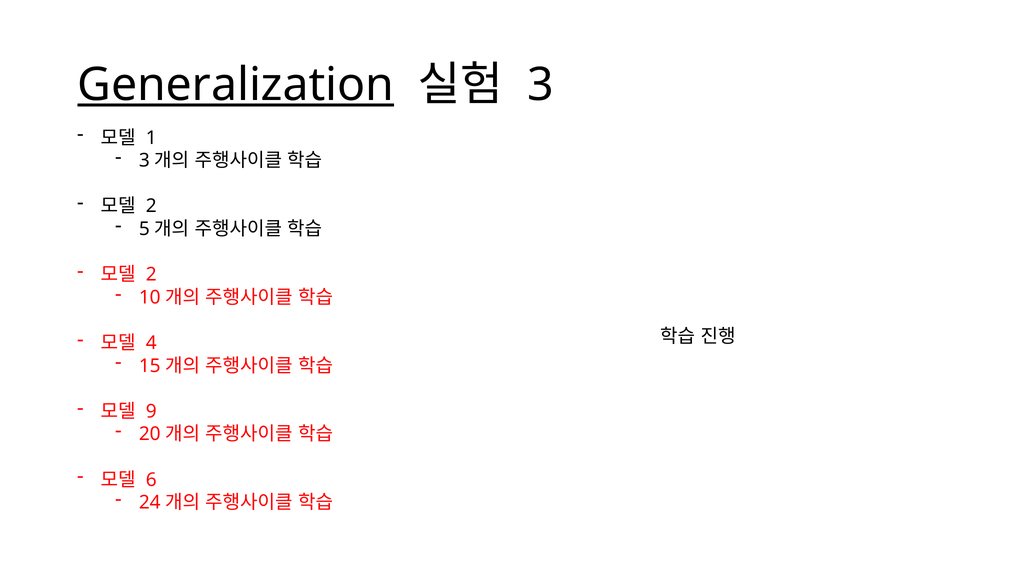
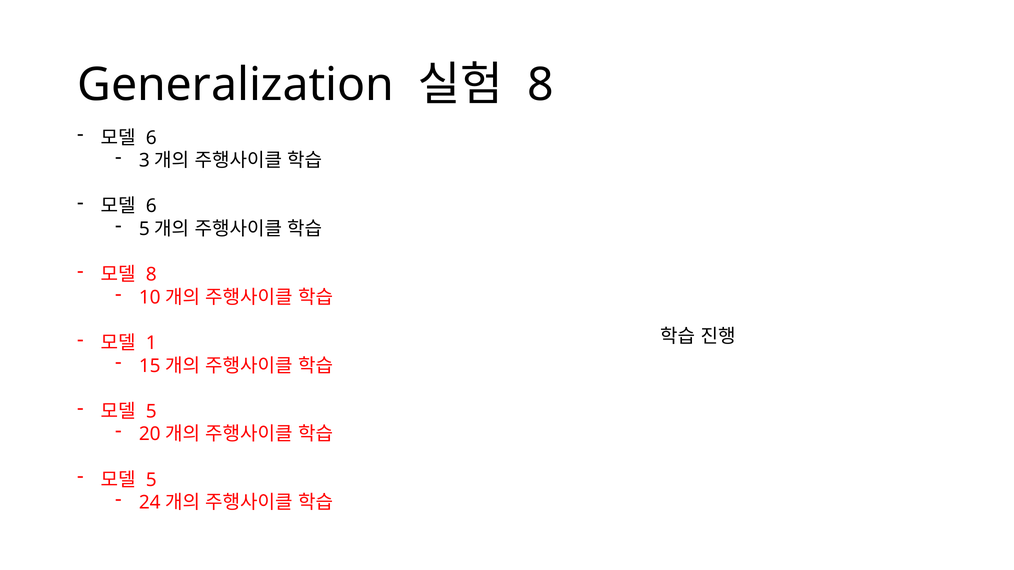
Generalization underline: present -> none
3 at (541, 85): 3 -> 8
1 at (151, 138): 1 -> 6
2 at (151, 206): 2 -> 6
2 at (151, 275): 2 -> 8
4: 4 -> 1
9 at (151, 412): 9 -> 5
6 at (151, 480): 6 -> 5
